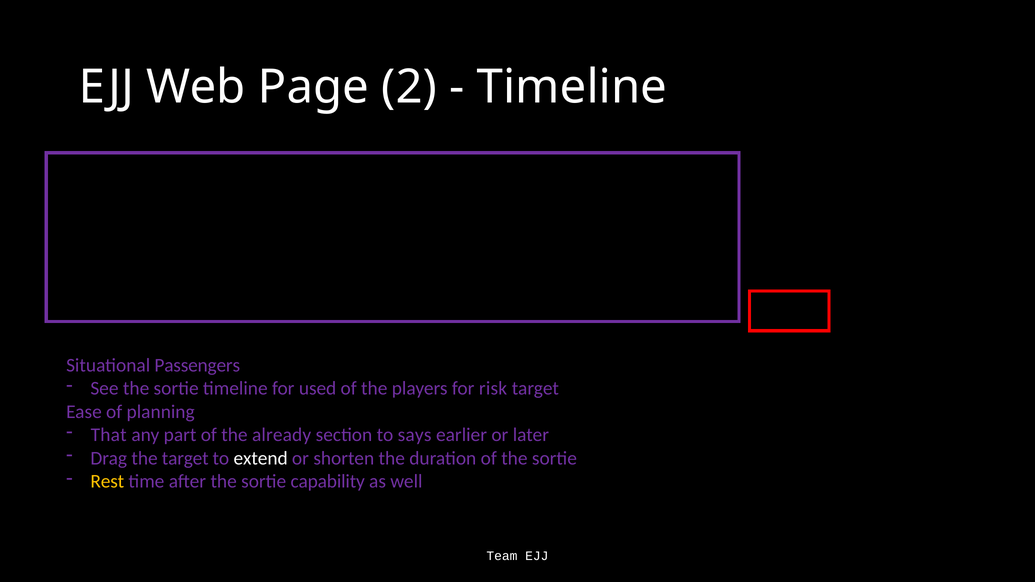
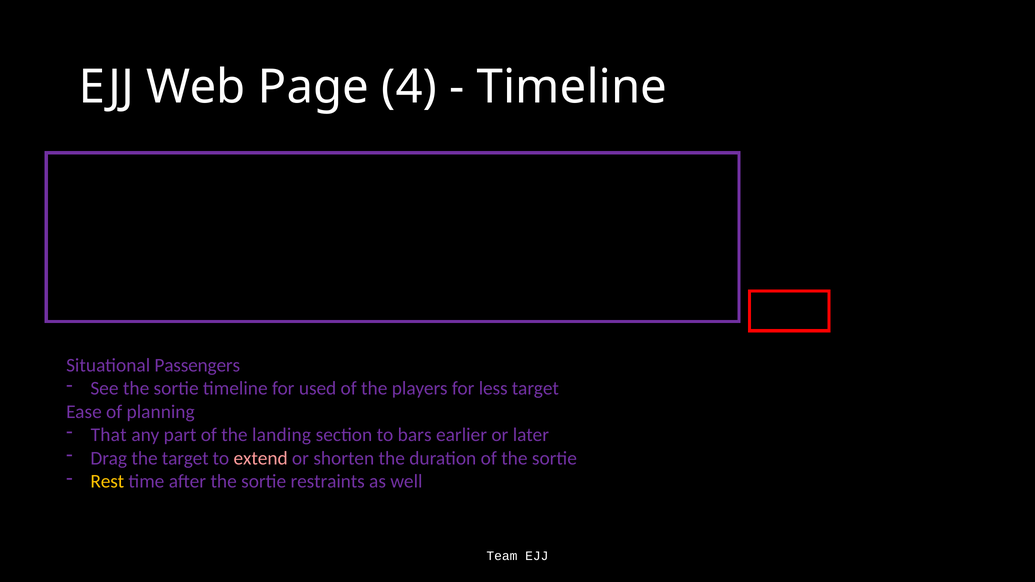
2: 2 -> 4
risk: risk -> less
already: already -> landing
says: says -> bars
extend colour: white -> pink
capability: capability -> restraints
